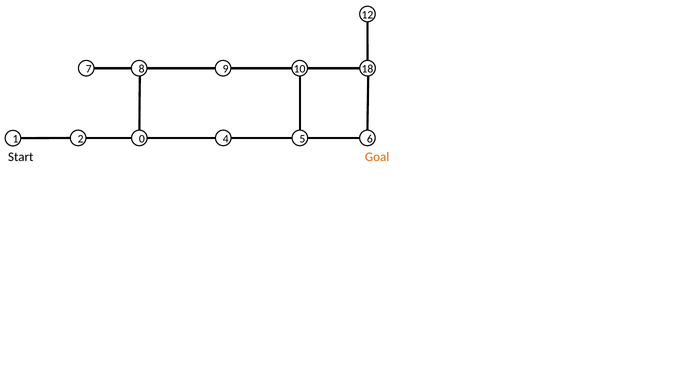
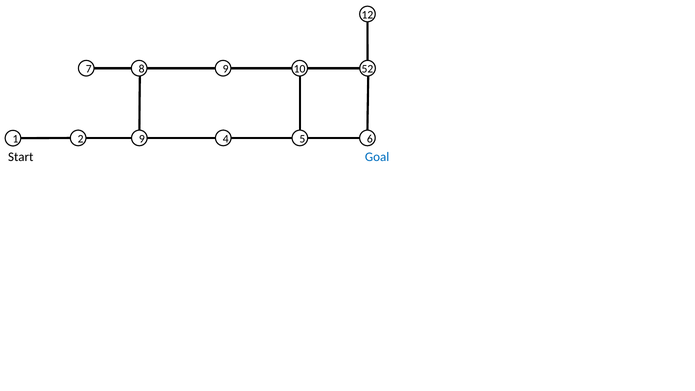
18: 18 -> 52
2 0: 0 -> 9
Goal colour: orange -> blue
